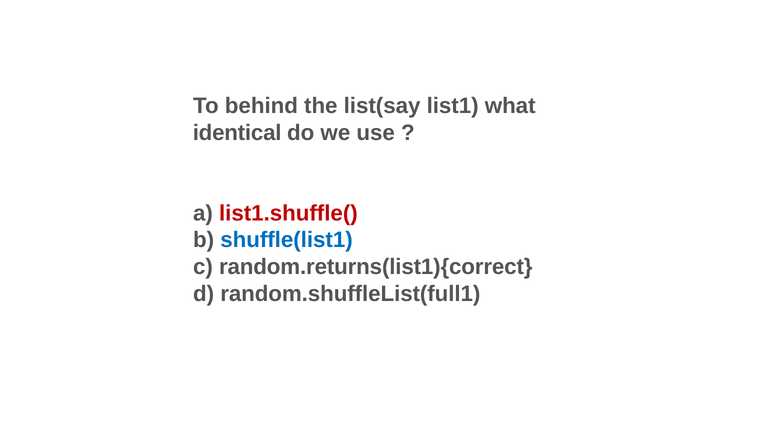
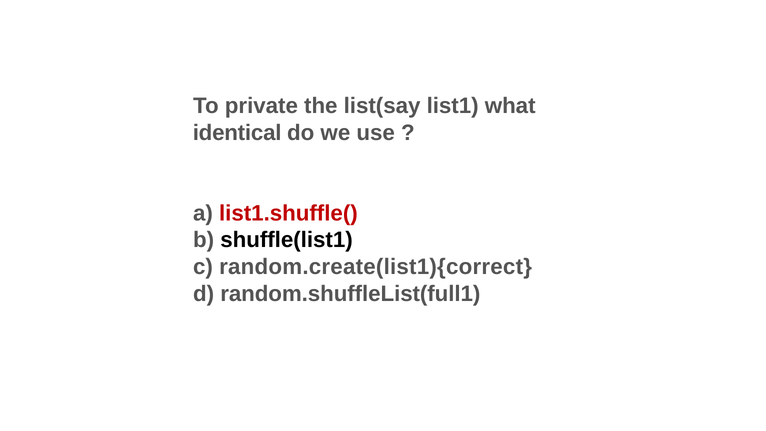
behind: behind -> private
shuffle(list1 colour: blue -> black
random.returns(list1){correct: random.returns(list1){correct -> random.create(list1){correct
